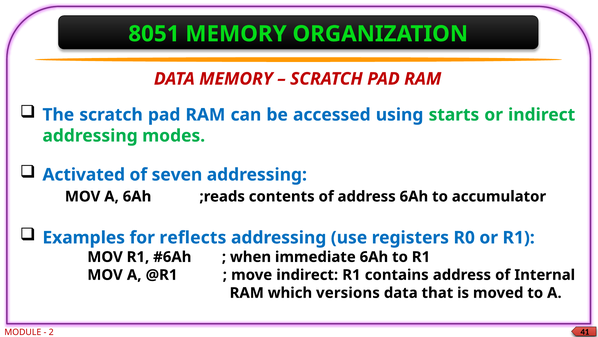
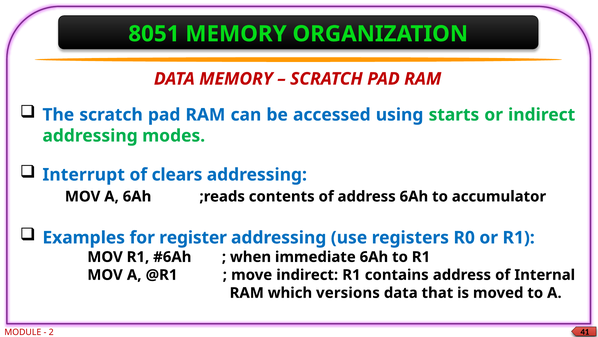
Activated: Activated -> Interrupt
seven: seven -> clears
reflects: reflects -> register
